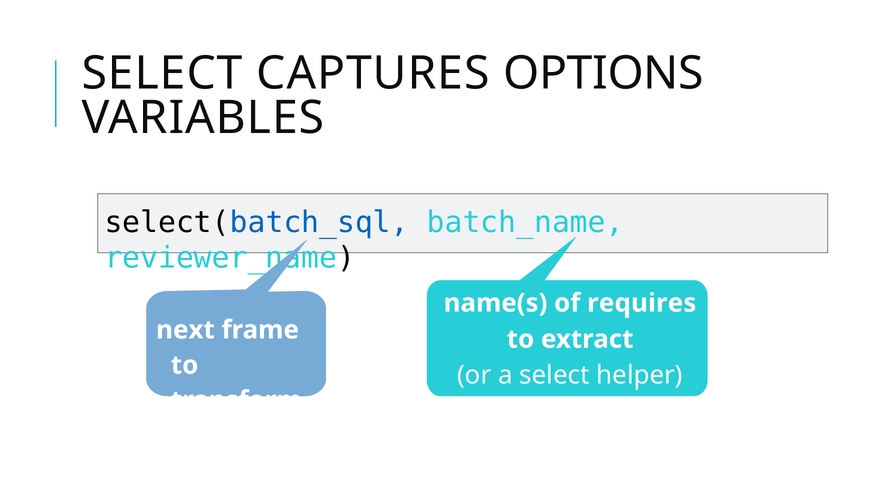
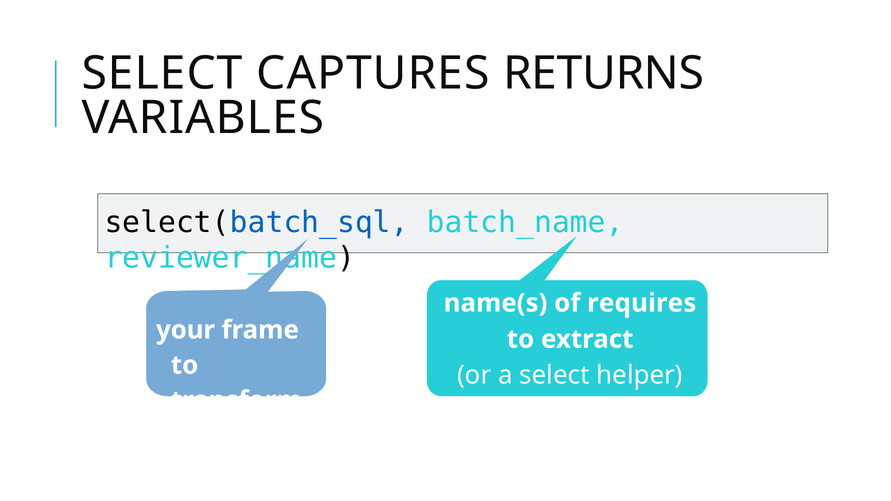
OPTIONS: OPTIONS -> RETURNS
next: next -> your
